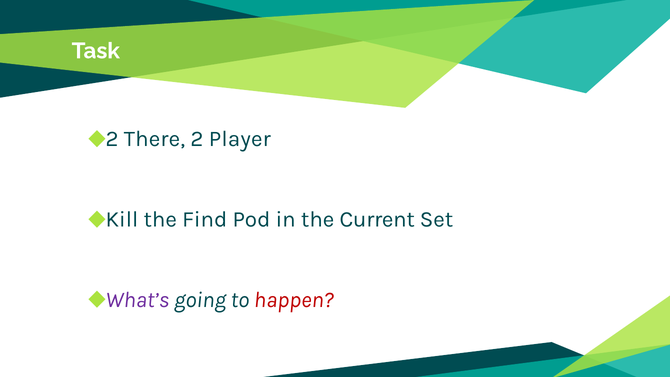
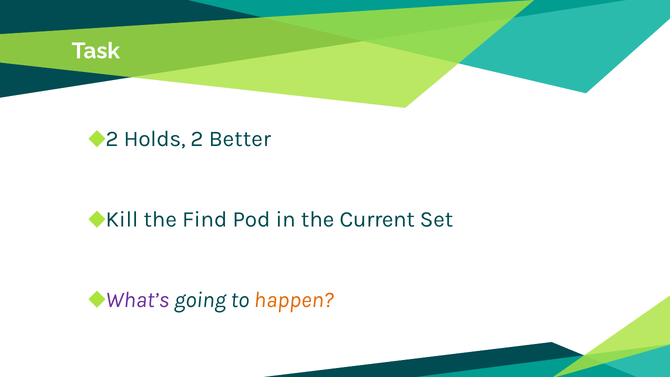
There: There -> Holds
Player: Player -> Better
happen colour: red -> orange
